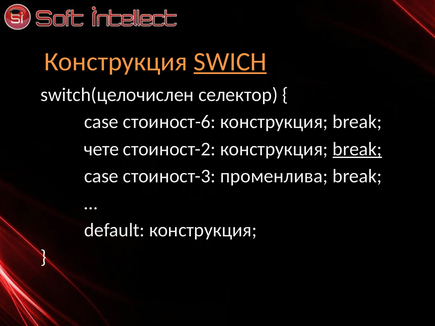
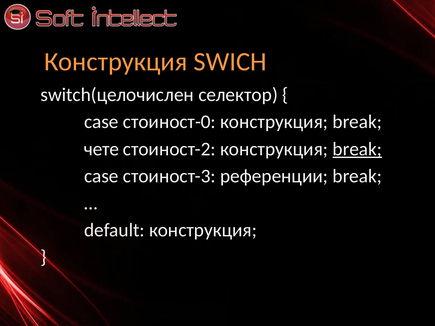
SWICH underline: present -> none
стоиност-6: стоиност-6 -> стоиност-0
променлива: променлива -> референции
